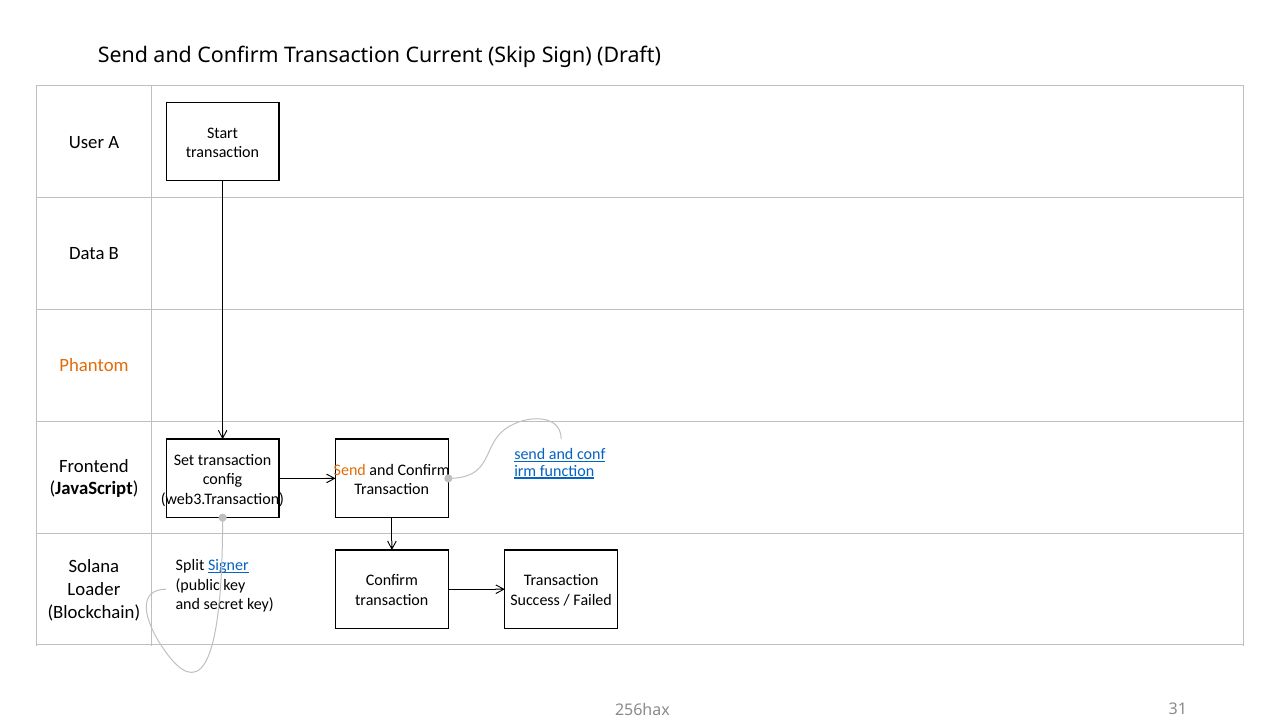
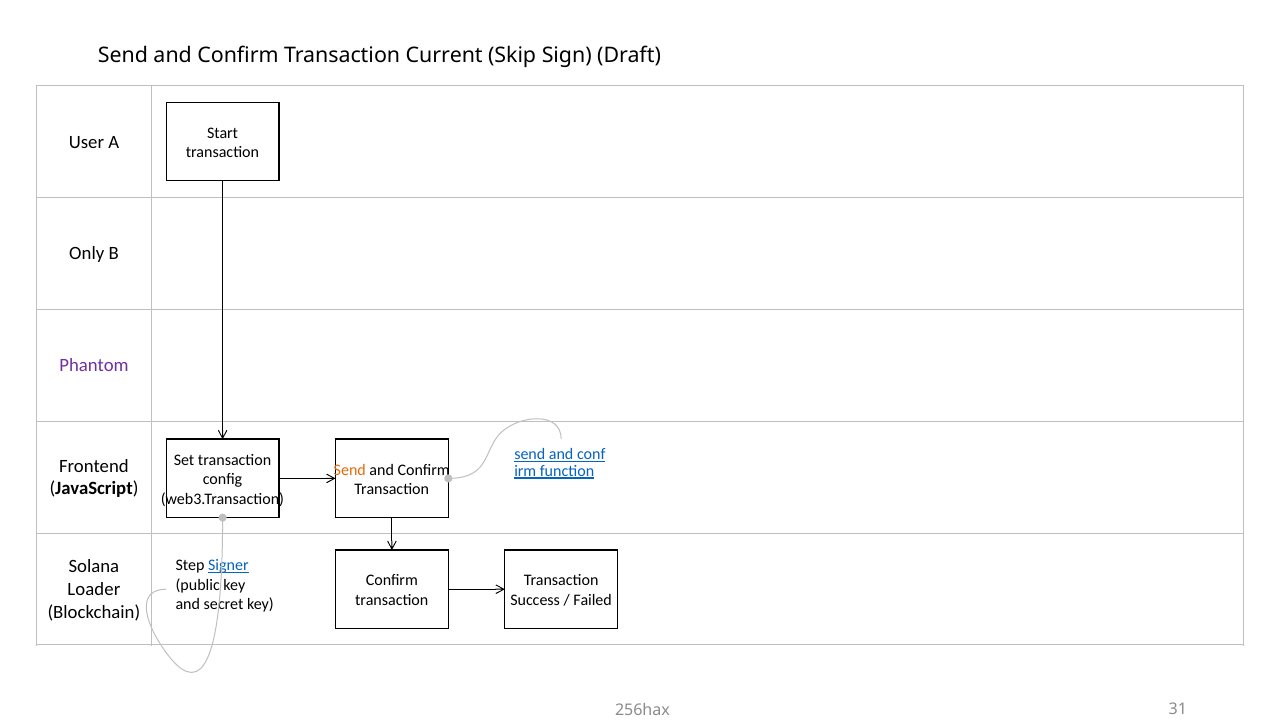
Data: Data -> Only
Phantom colour: orange -> purple
Split: Split -> Step
